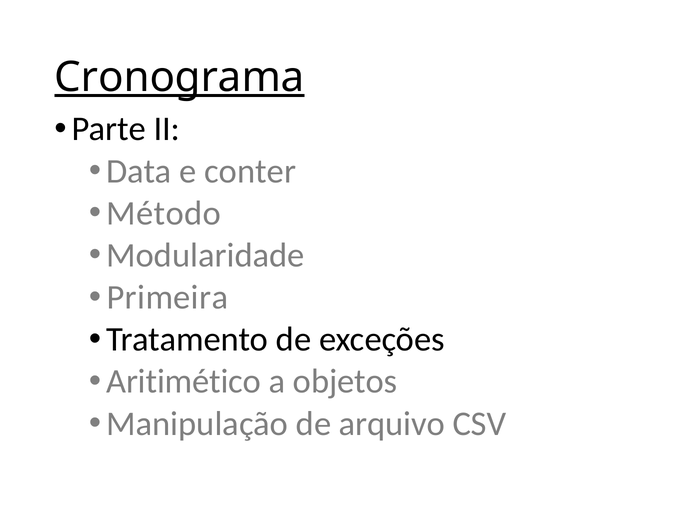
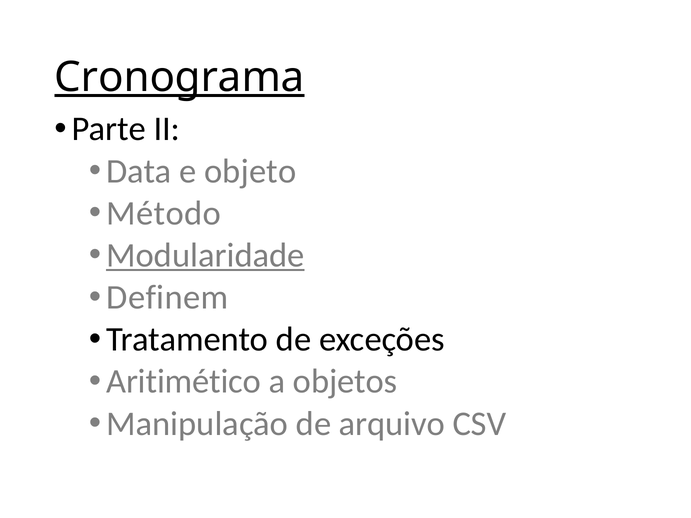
conter: conter -> objeto
Modularidade underline: none -> present
Primeira: Primeira -> Definem
